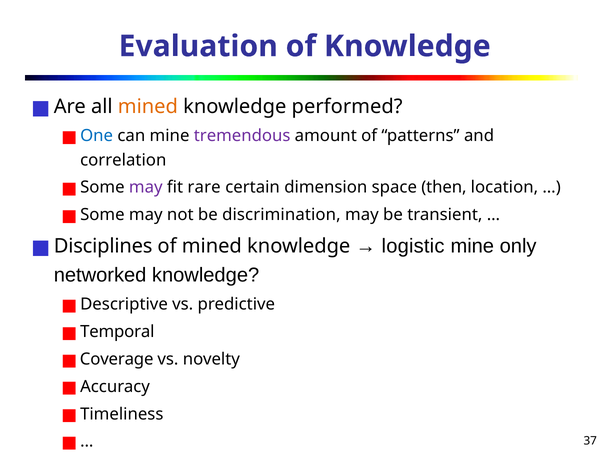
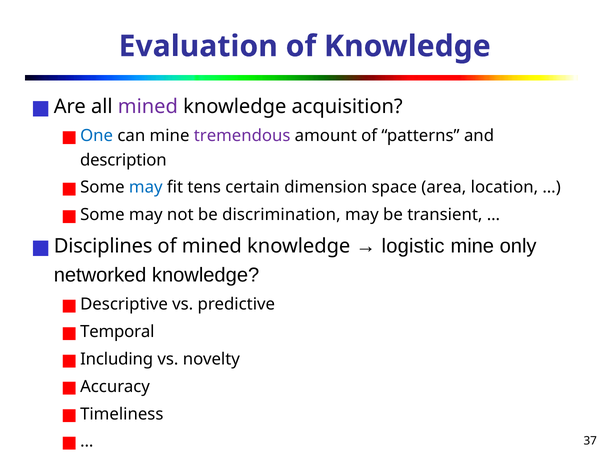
mined at (148, 107) colour: orange -> purple
performed: performed -> acquisition
correlation: correlation -> description
may at (146, 188) colour: purple -> blue
rare: rare -> tens
then: then -> area
Coverage: Coverage -> Including
